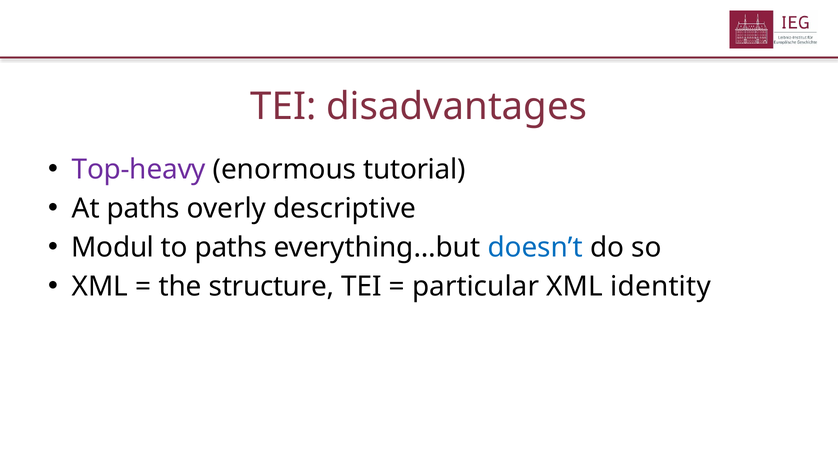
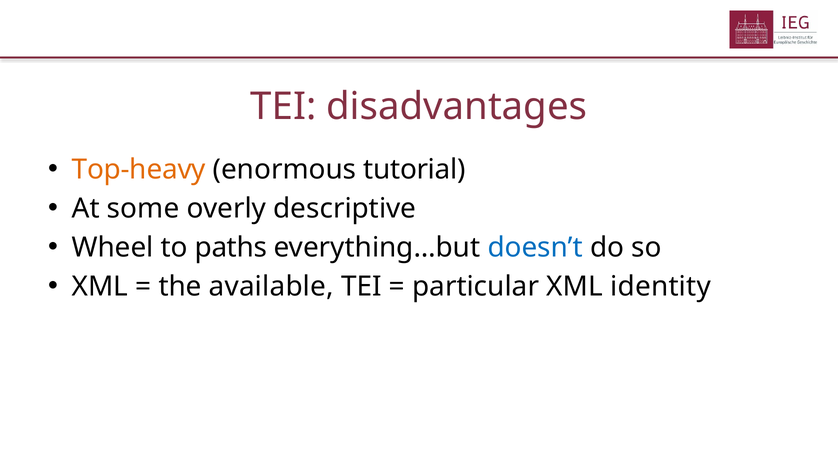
Top-heavy colour: purple -> orange
At paths: paths -> some
Modul: Modul -> Wheel
structure: structure -> available
